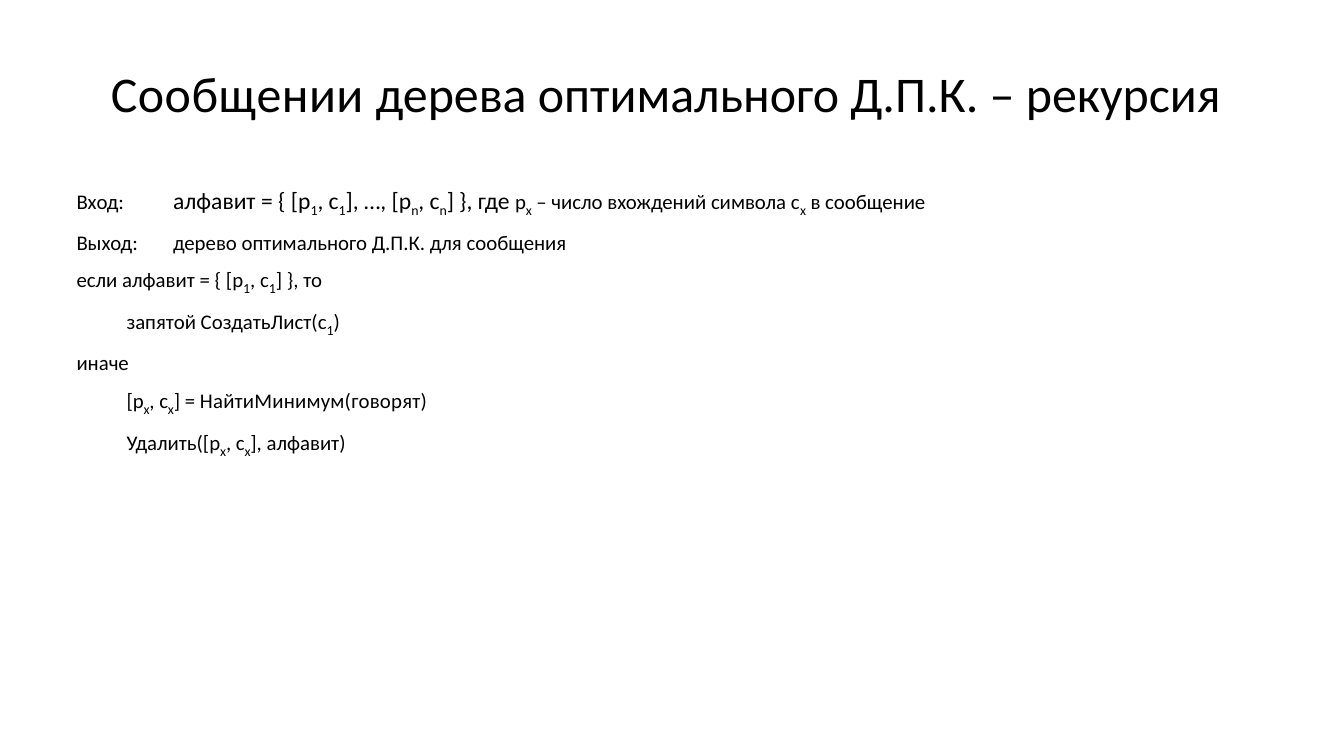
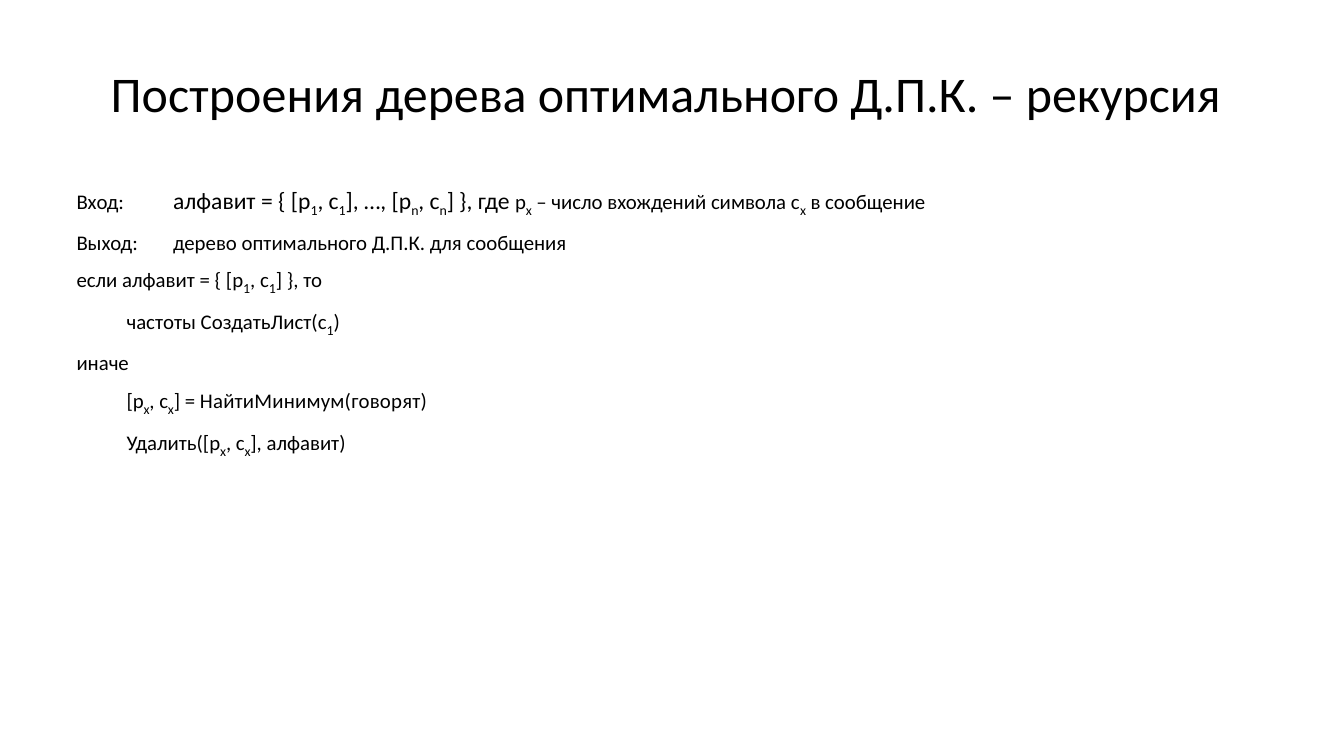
Сообщении: Сообщении -> Построения
запятой: запятой -> частоты
